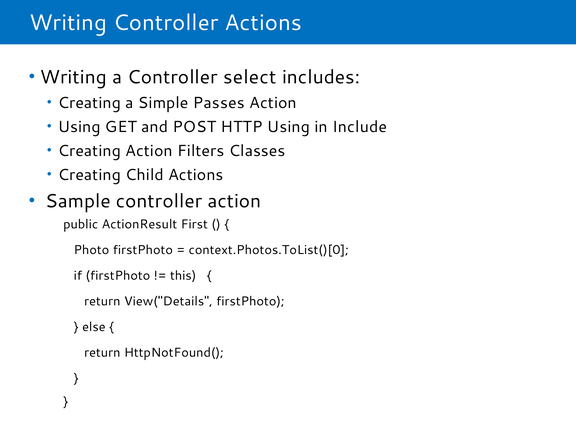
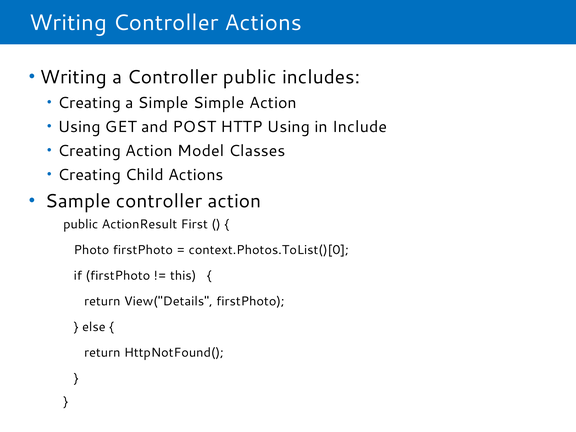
Controller select: select -> public
Simple Passes: Passes -> Simple
Filters: Filters -> Model
